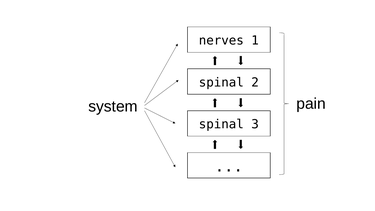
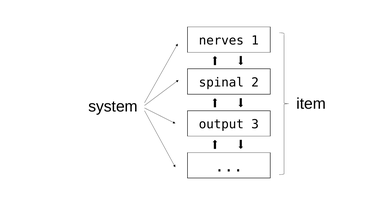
pain: pain -> item
spinal at (221, 124): spinal -> output
